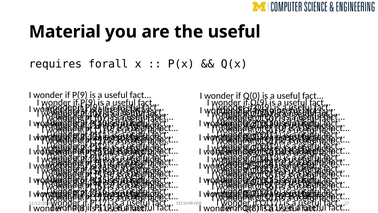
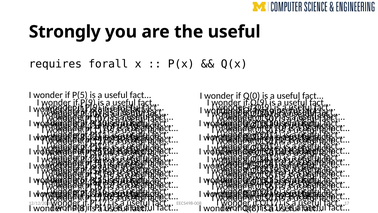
Material: Material -> Strongly
P(9 at (80, 95): P(9 -> P(5
